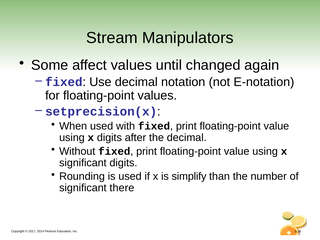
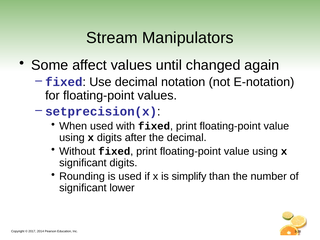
there: there -> lower
